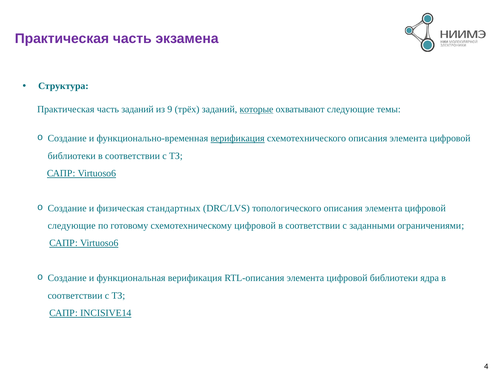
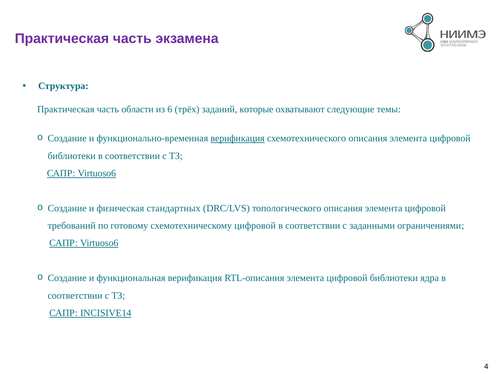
часть заданий: заданий -> области
9: 9 -> 6
которые underline: present -> none
следующие at (72, 225): следующие -> требований
